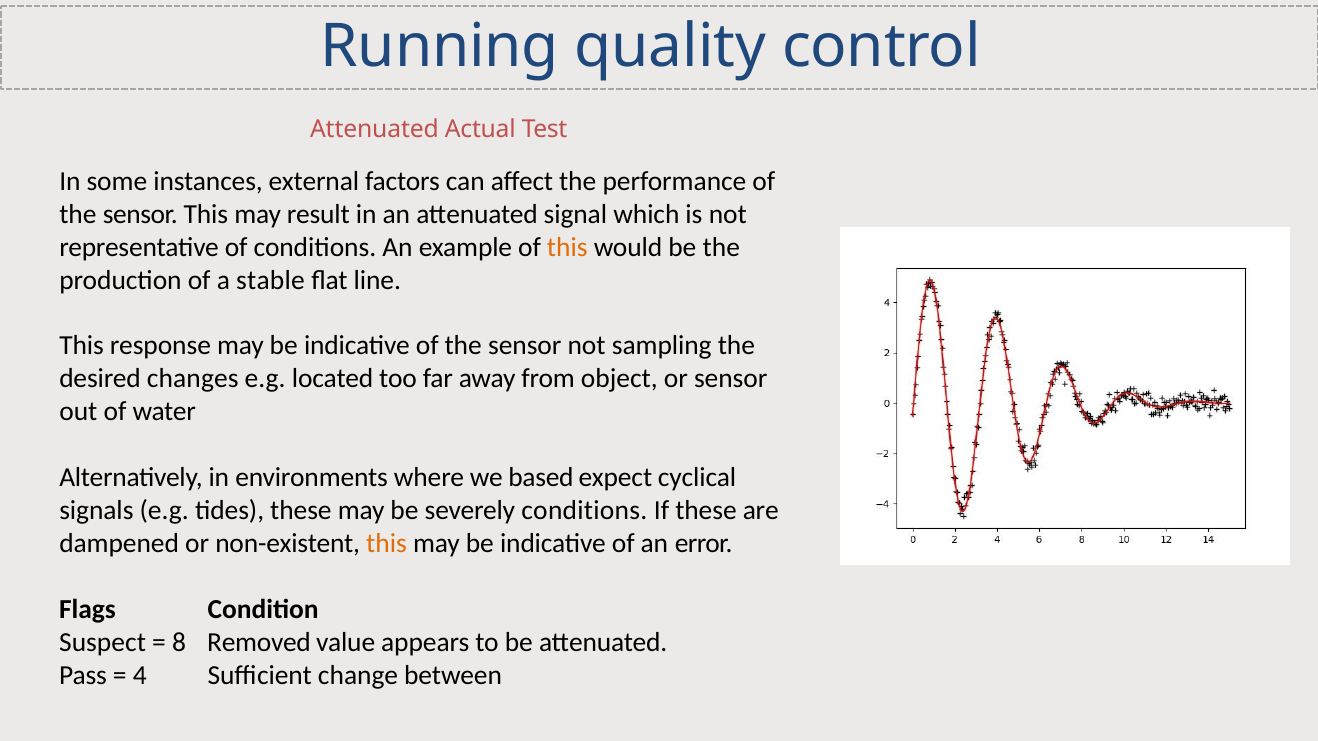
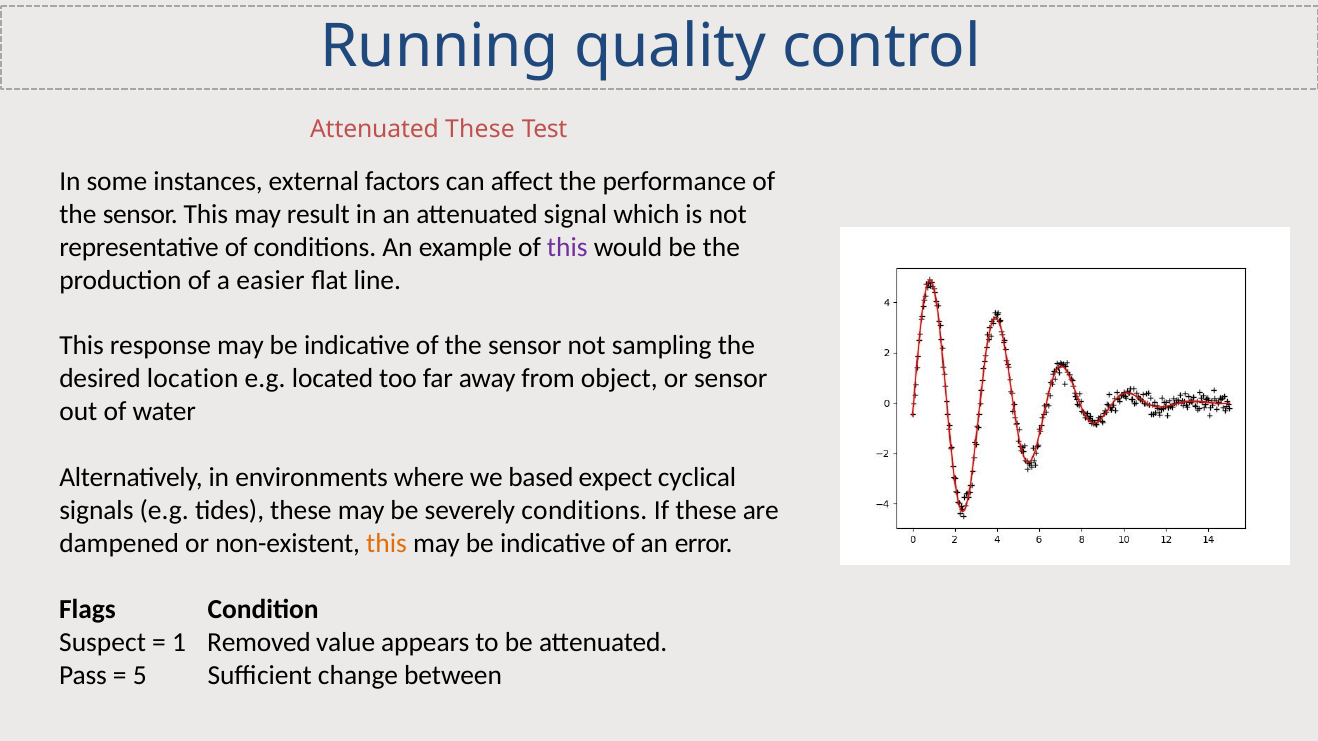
Attenuated Actual: Actual -> These
this at (567, 248) colour: orange -> purple
stable: stable -> easier
changes: changes -> location
8: 8 -> 1
4: 4 -> 5
